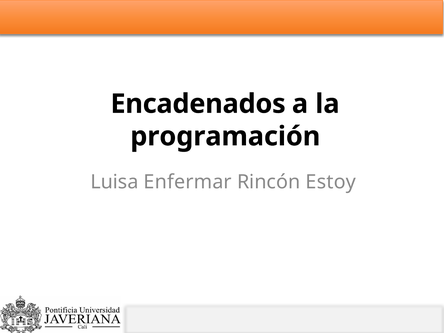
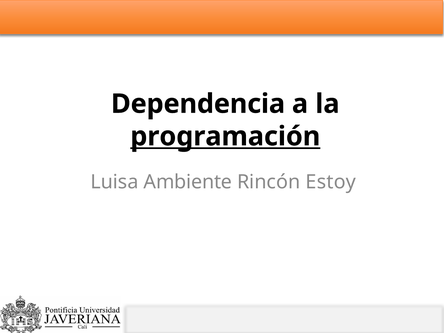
Encadenados: Encadenados -> Dependencia
programación underline: none -> present
Enfermar: Enfermar -> Ambiente
